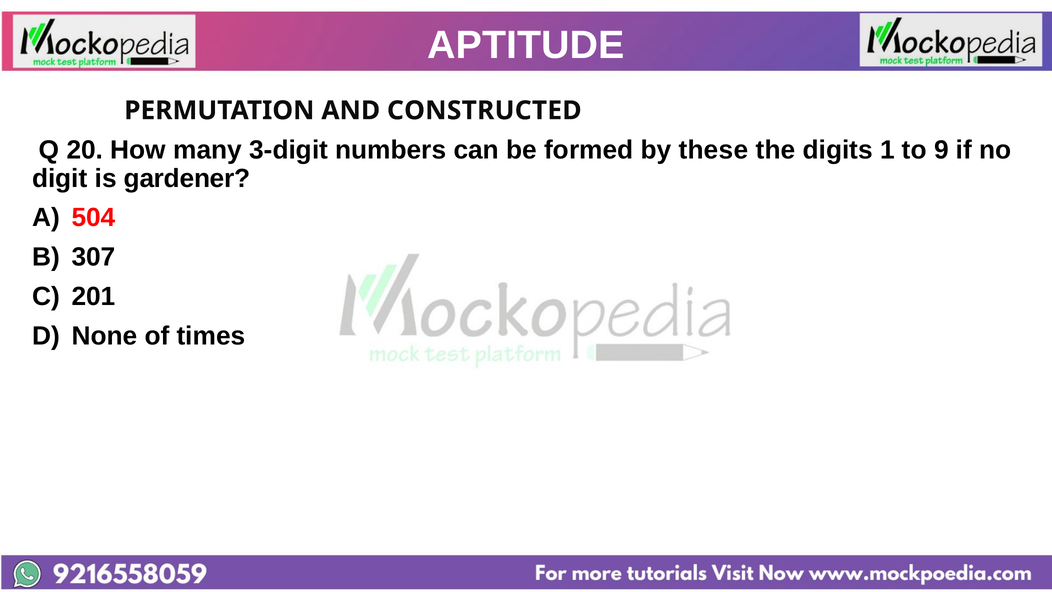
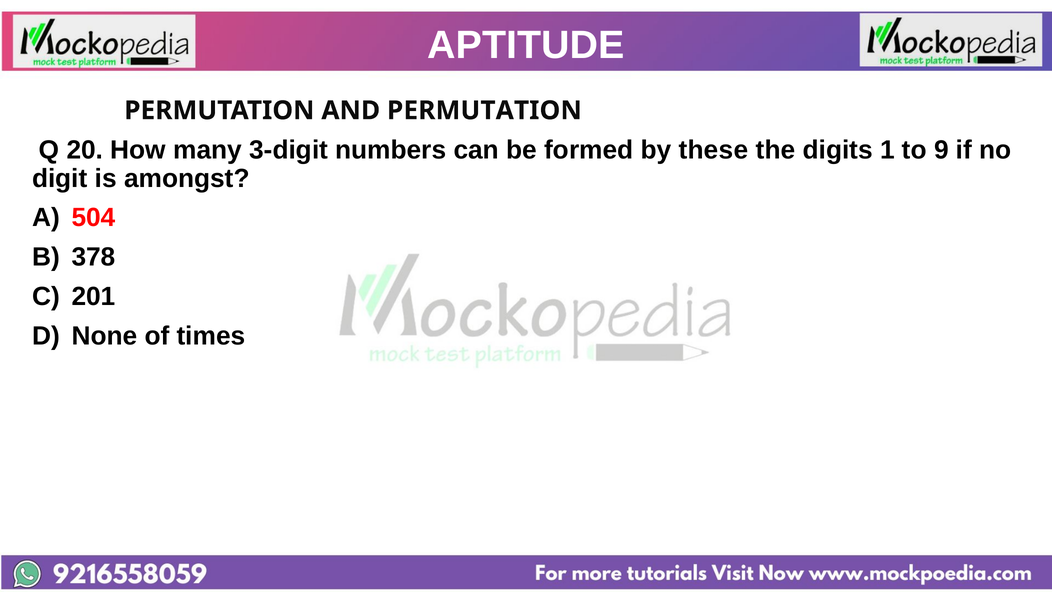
AND CONSTRUCTED: CONSTRUCTED -> PERMUTATION
gardener: gardener -> amongst
307: 307 -> 378
